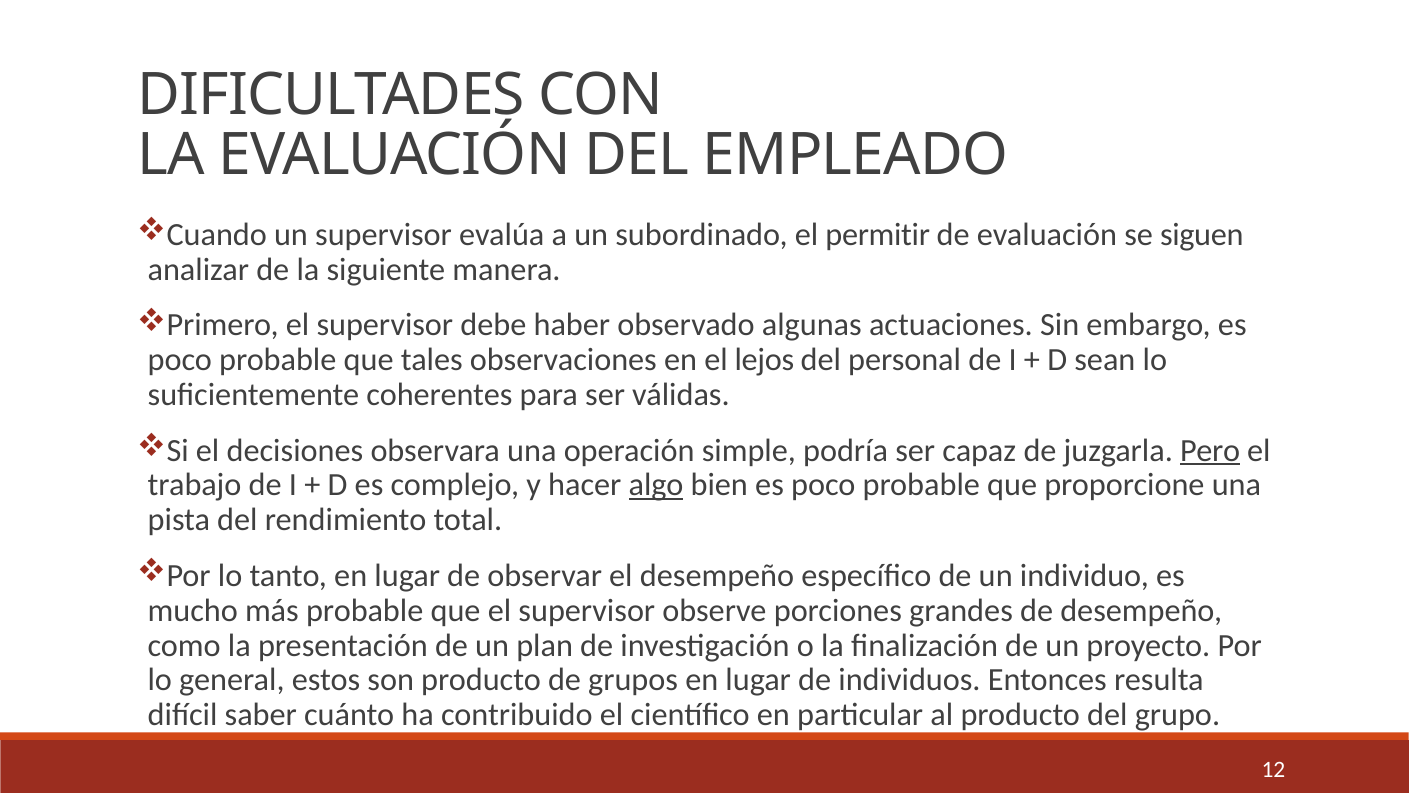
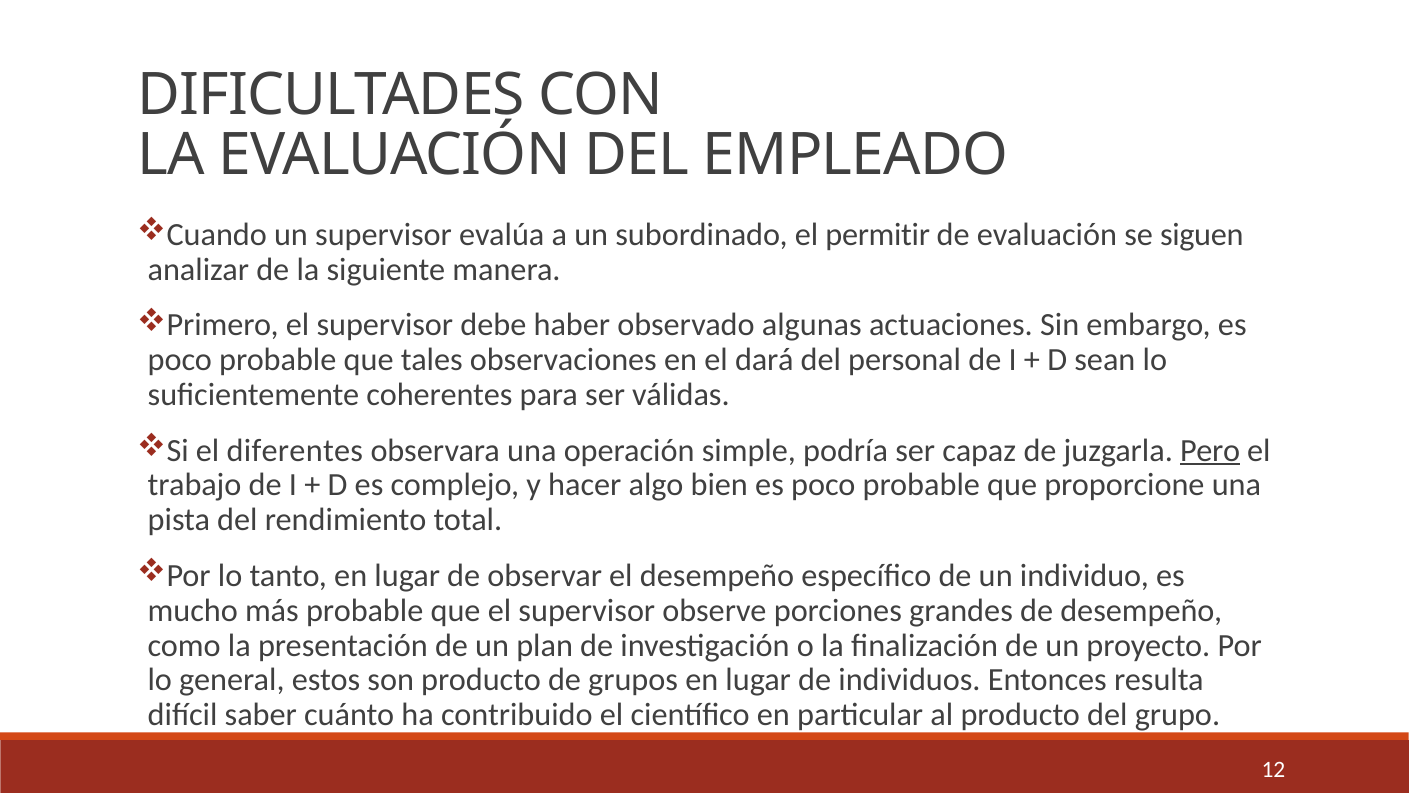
lejos: lejos -> dará
decisiones: decisiones -> diferentes
algo underline: present -> none
